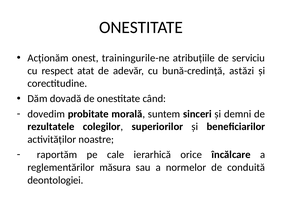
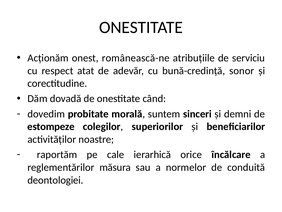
trainingurile-ne: trainingurile-ne -> românească-ne
astăzi: astăzi -> sonor
rezultatele: rezultatele -> estompeze
